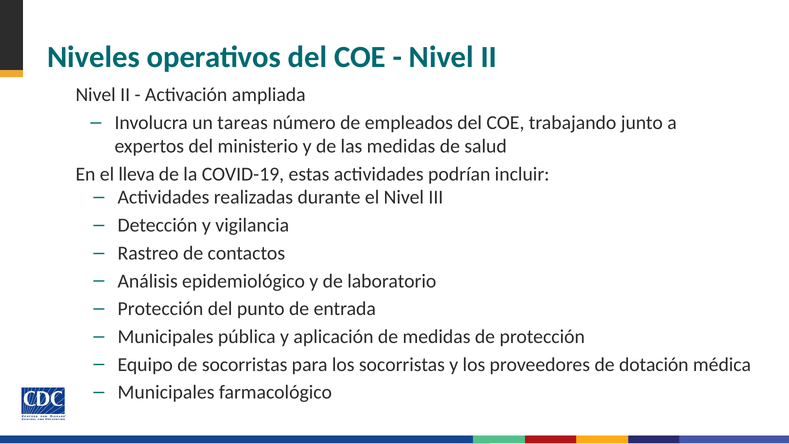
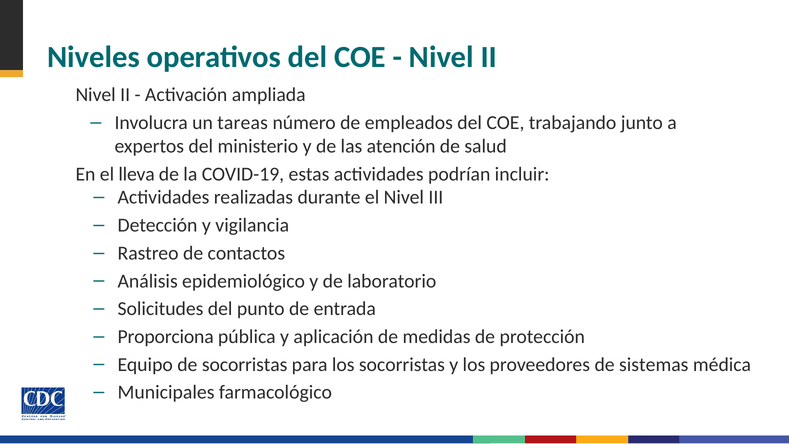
las medidas: medidas -> atención
Protección at (160, 309): Protección -> Solicitudes
Municipales at (166, 337): Municipales -> Proporciona
dotación: dotación -> sistemas
